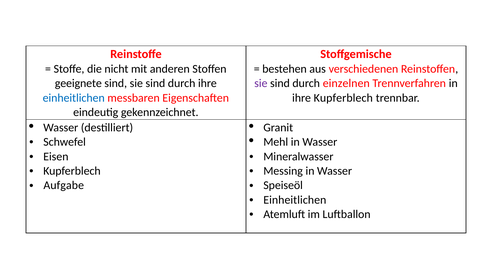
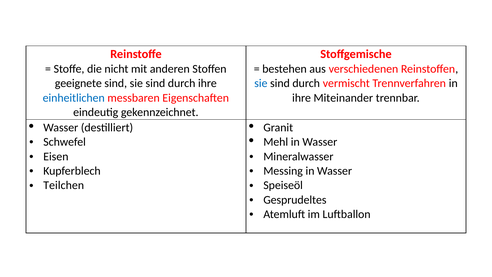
sie at (261, 83) colour: purple -> blue
einzelnen: einzelnen -> vermischt
ihre Kupferblech: Kupferblech -> Miteinander
Aufgabe: Aufgabe -> Teilchen
Einheitlichen at (295, 200): Einheitlichen -> Gesprudeltes
